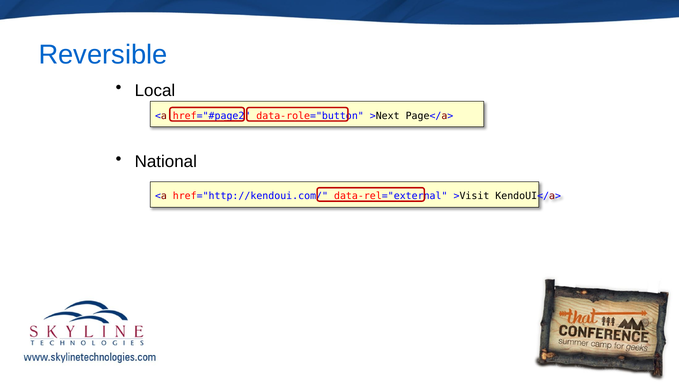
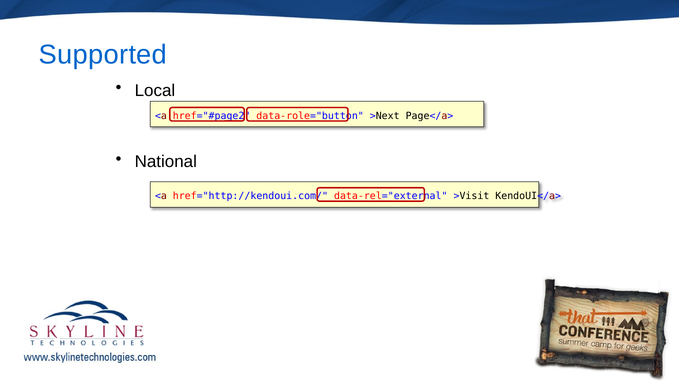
Reversible: Reversible -> Supported
